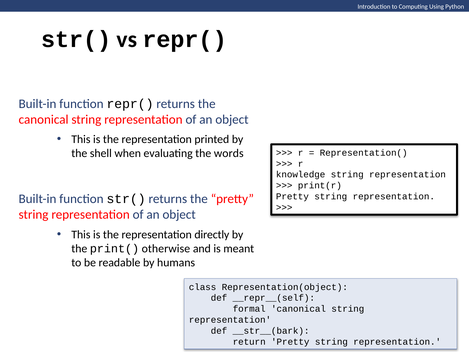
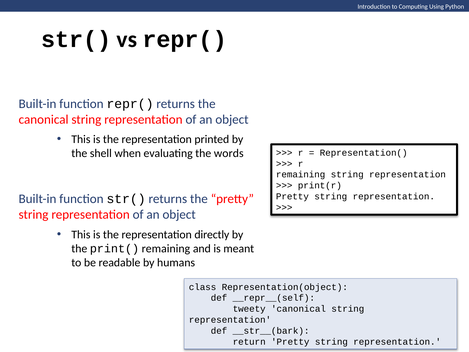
knowledge at (301, 175): knowledge -> remaining
print( otherwise: otherwise -> remaining
formal: formal -> tweety
